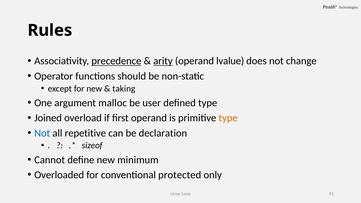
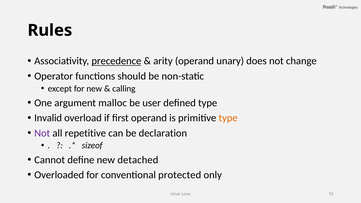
arity underline: present -> none
lvalue: lvalue -> unary
taking: taking -> calling
Joined: Joined -> Invalid
Not at (42, 133) colour: blue -> purple
minimum: minimum -> detached
